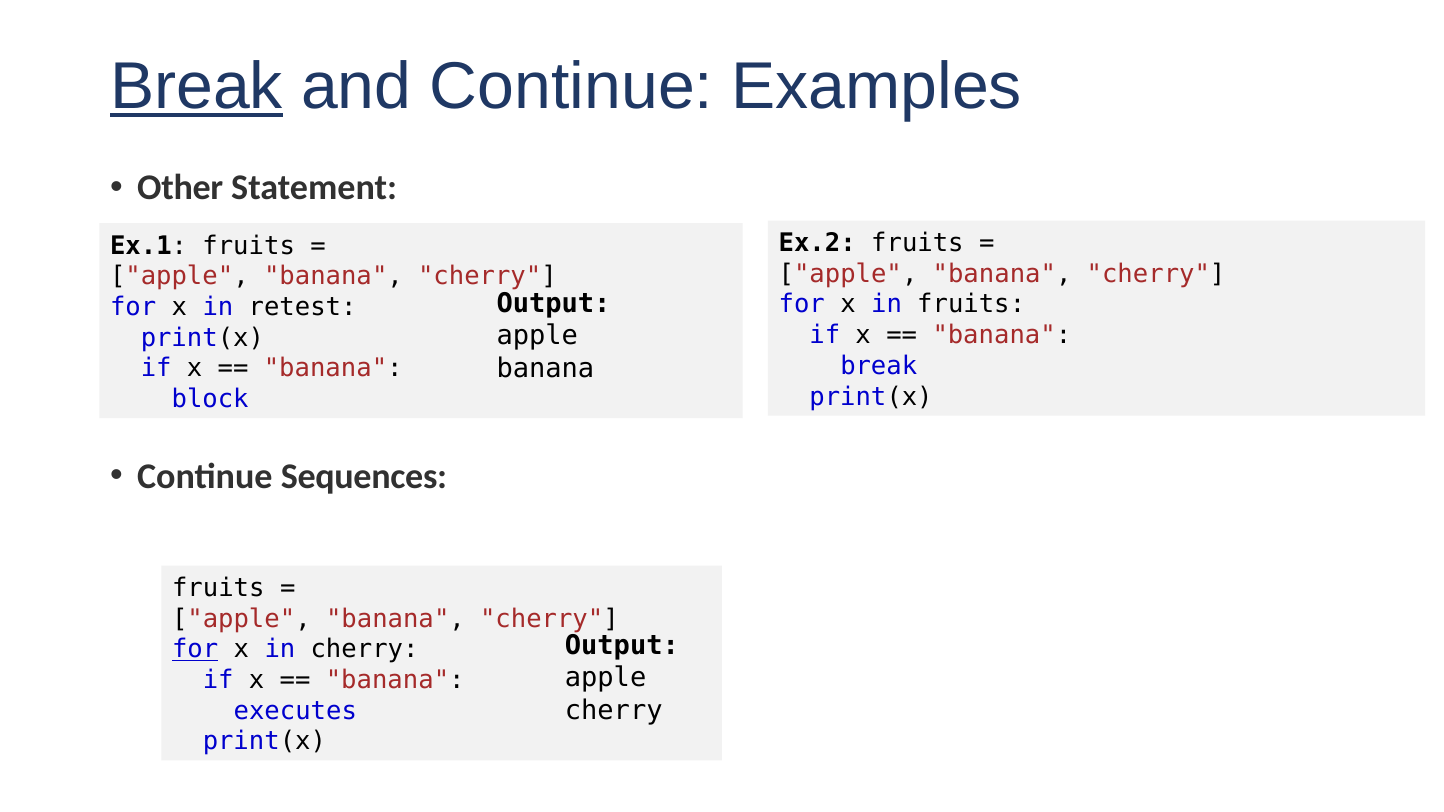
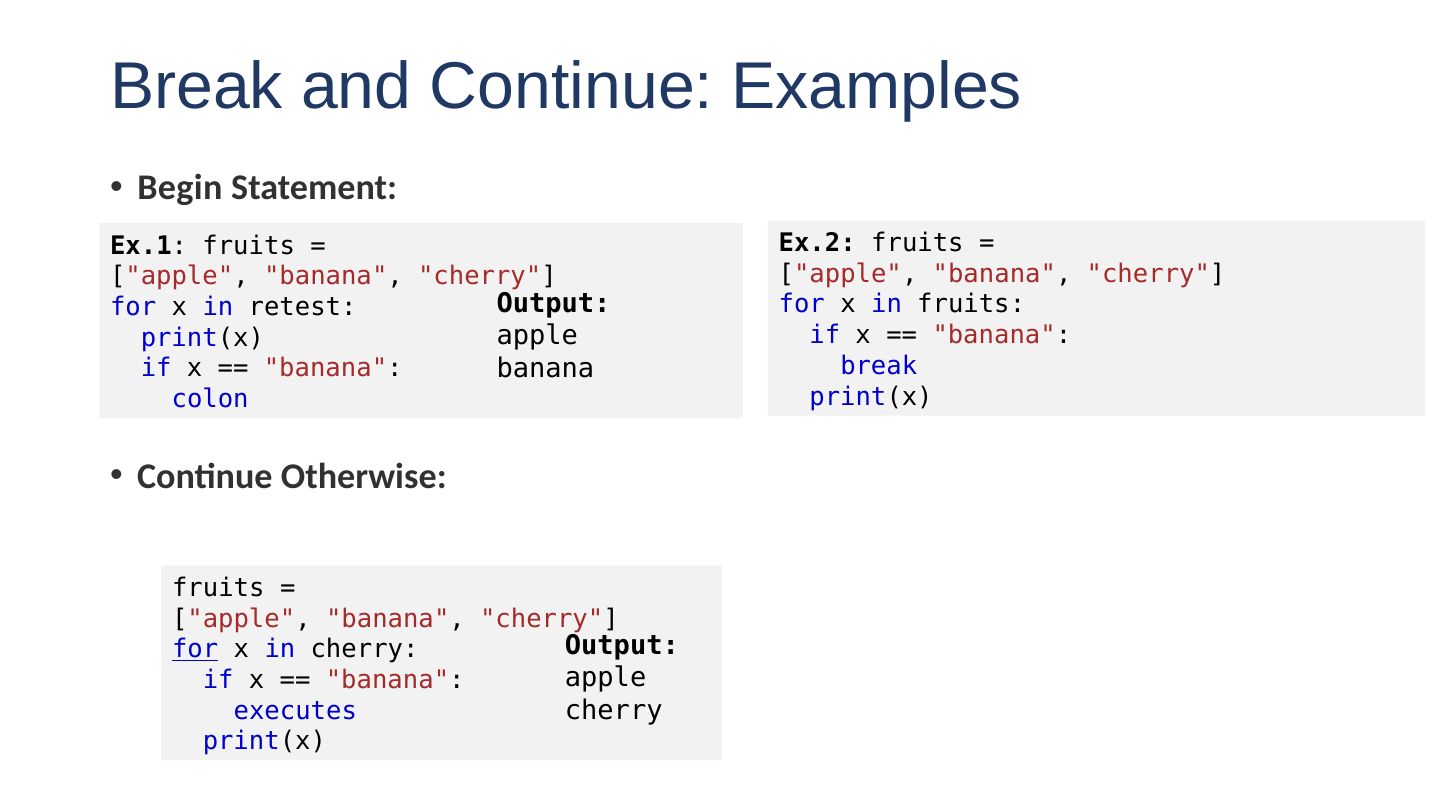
Break at (197, 87) underline: present -> none
Other: Other -> Begin
block: block -> colon
Sequences: Sequences -> Otherwise
